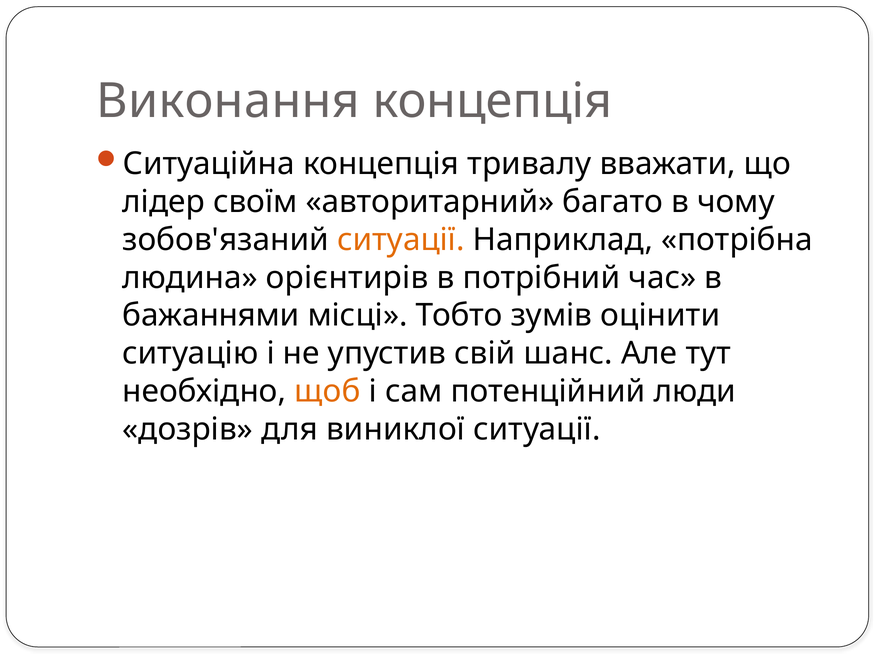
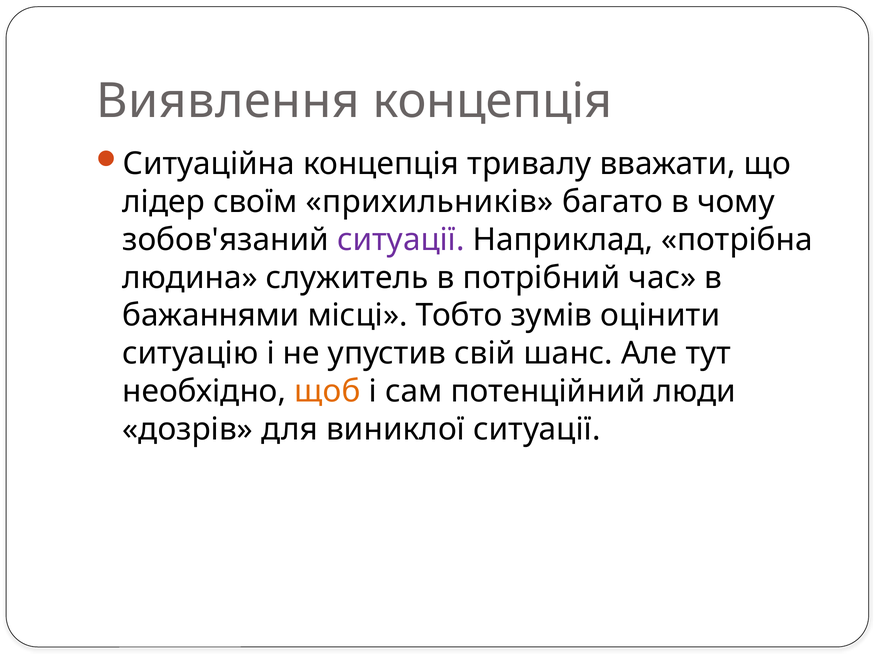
Виконання: Виконання -> Виявлення
авторитарний: авторитарний -> прихильників
ситуації at (401, 240) colour: orange -> purple
орієнтирів: орієнтирів -> служитель
